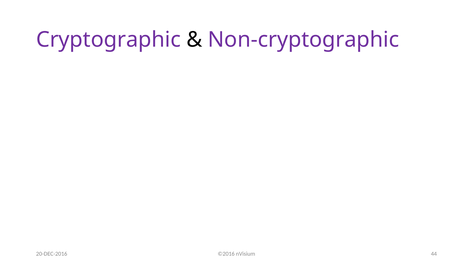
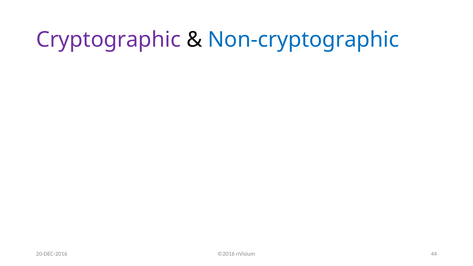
Non-cryptographic colour: purple -> blue
